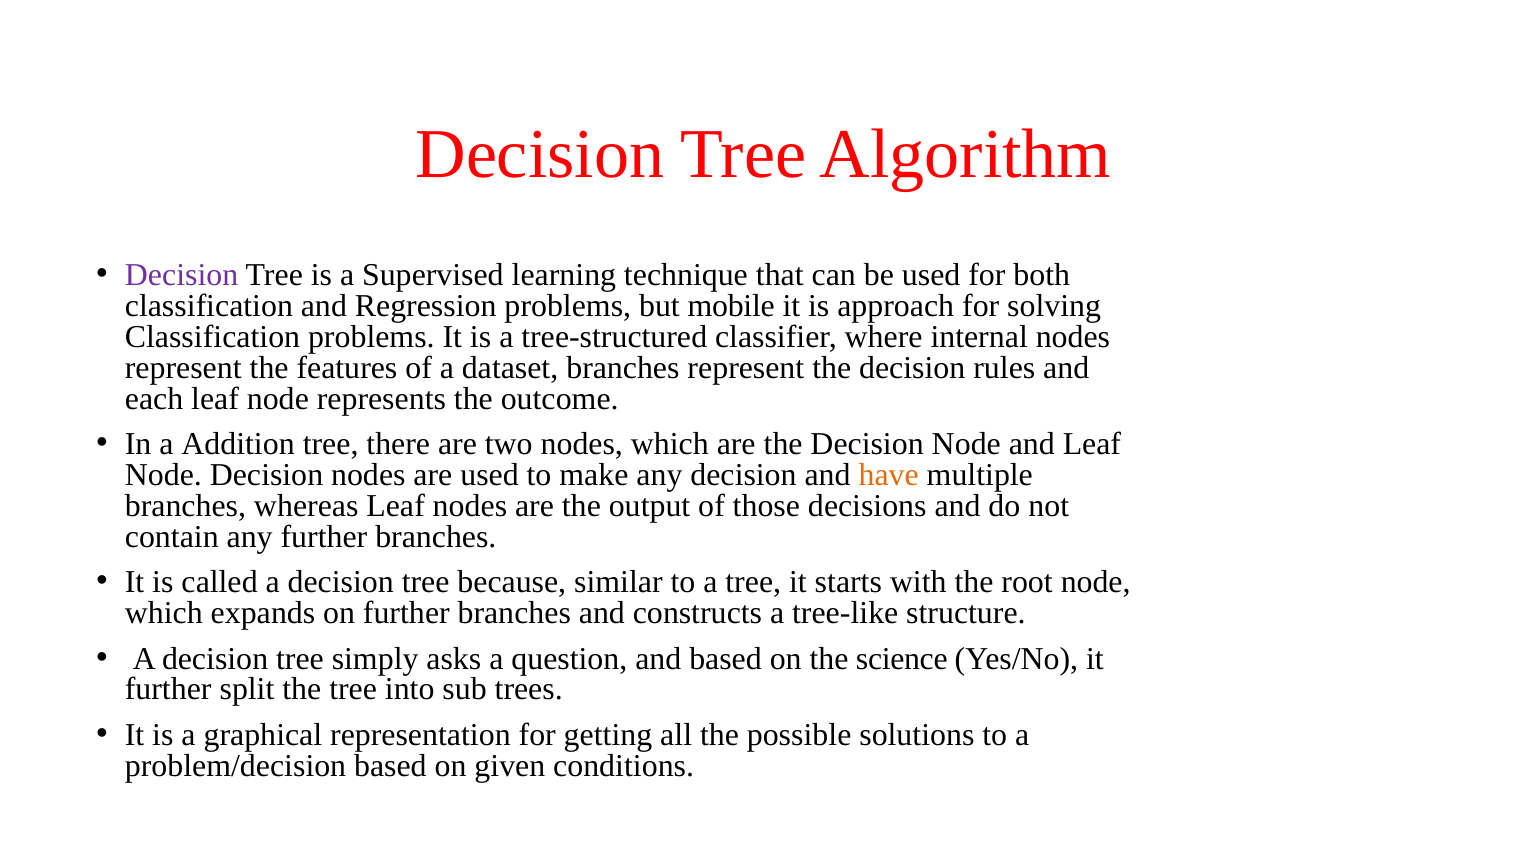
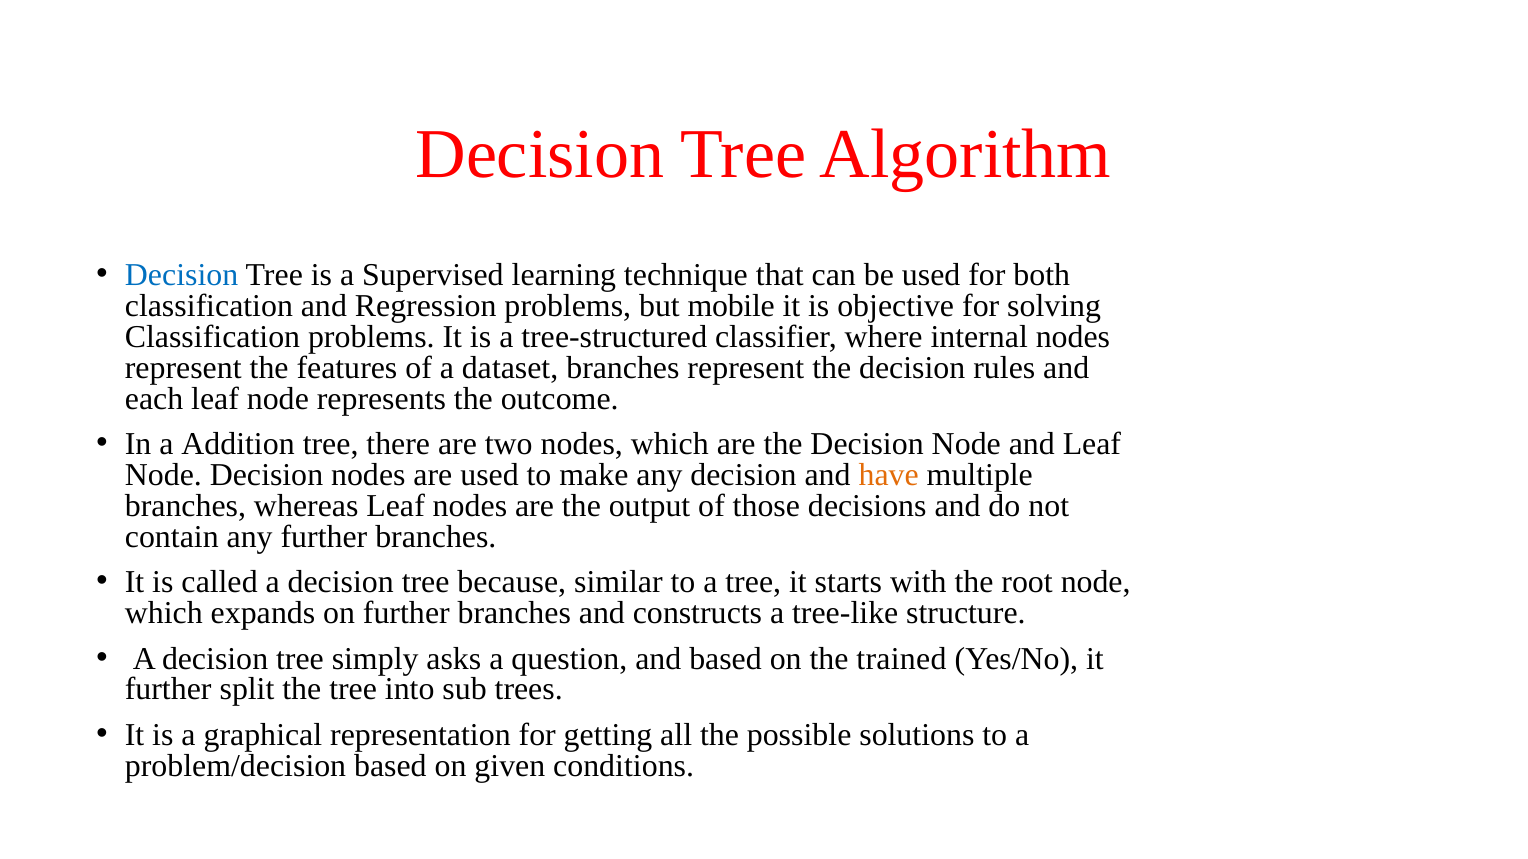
Decision at (182, 276) colour: purple -> blue
approach: approach -> objective
science: science -> trained
